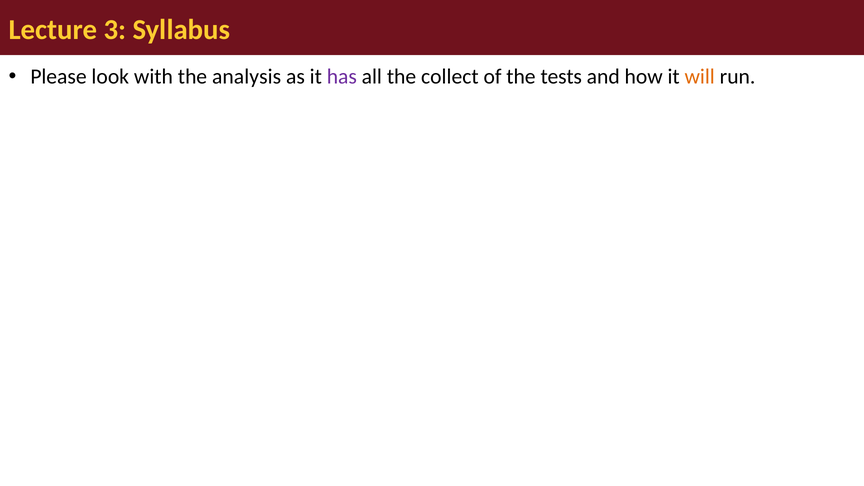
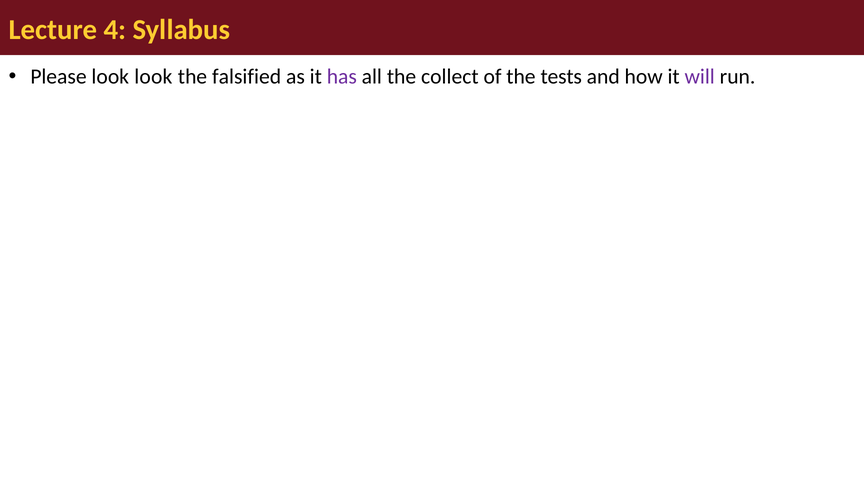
3: 3 -> 4
look with: with -> look
analysis: analysis -> falsified
will colour: orange -> purple
